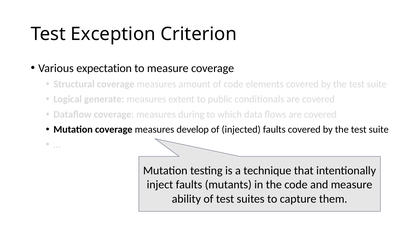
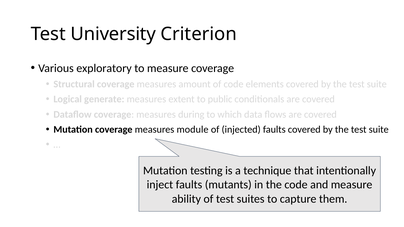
Exception: Exception -> University
expectation: expectation -> exploratory
develop: develop -> module
